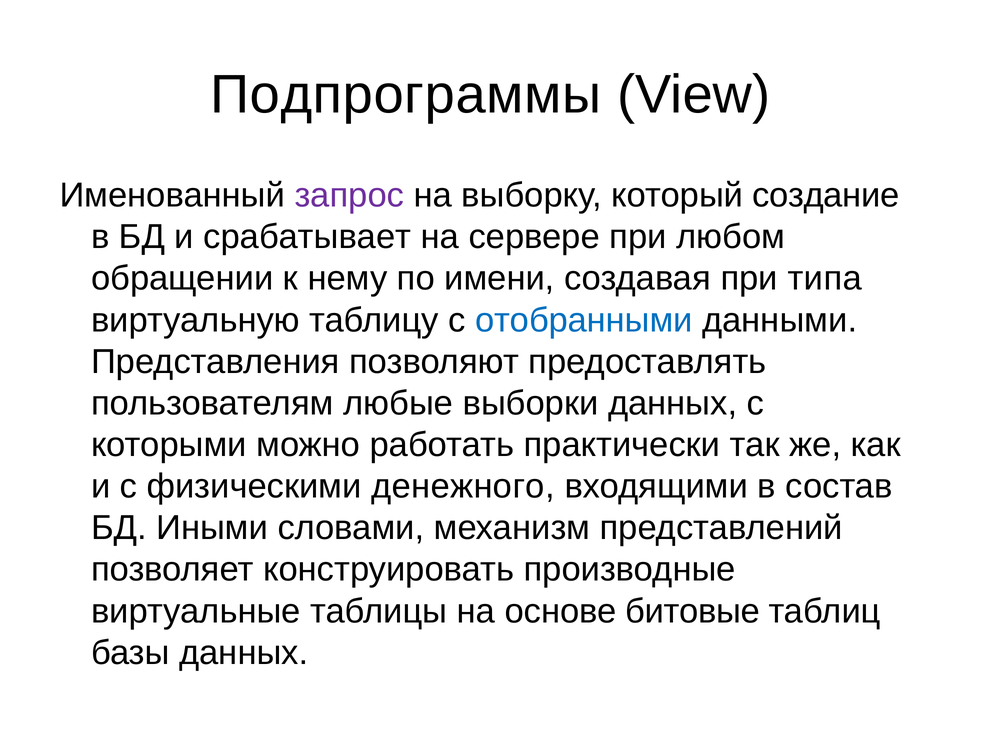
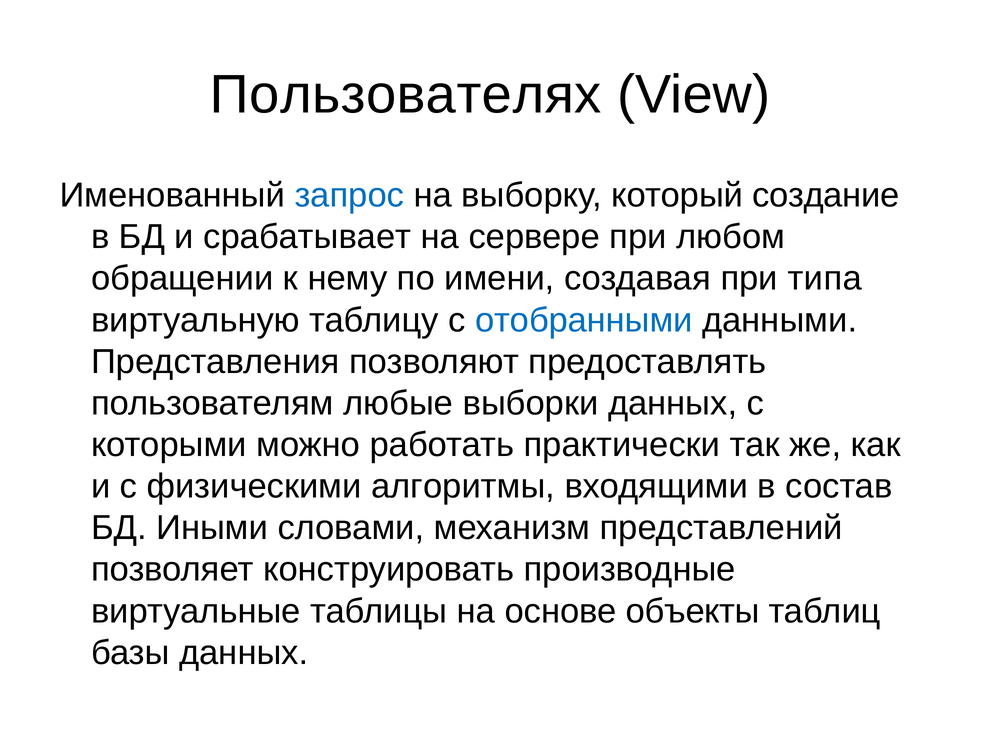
Подпрограммы: Подпрограммы -> Пользователях
запрос colour: purple -> blue
денежного: денежного -> алгоритмы
битовые: битовые -> объекты
